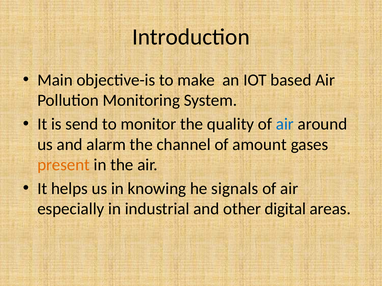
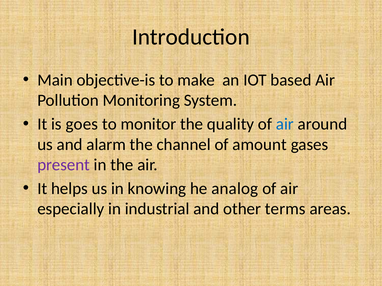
send: send -> goes
present colour: orange -> purple
signals: signals -> analog
digital: digital -> terms
